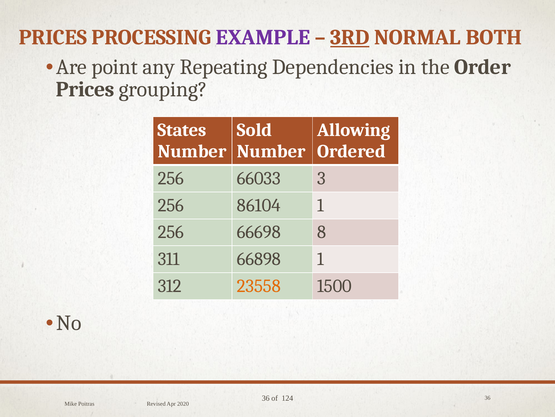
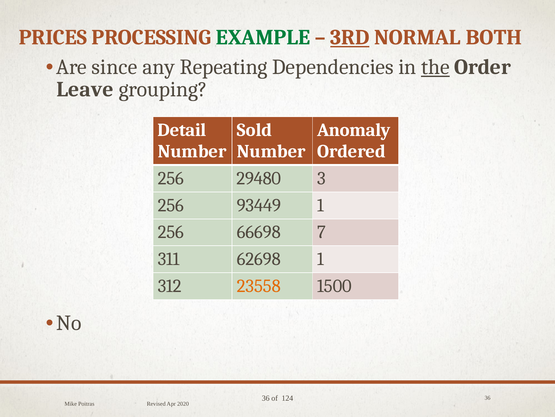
EXAMPLE colour: purple -> green
point: point -> since
the underline: none -> present
Prices at (85, 89): Prices -> Leave
States: States -> Detail
Allowing: Allowing -> Anomaly
66033: 66033 -> 29480
86104: 86104 -> 93449
8: 8 -> 7
66898: 66898 -> 62698
